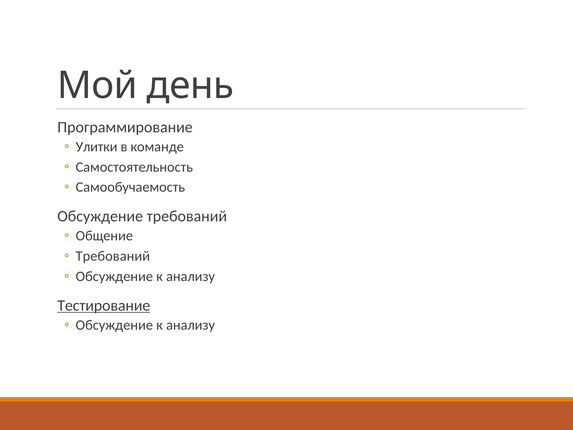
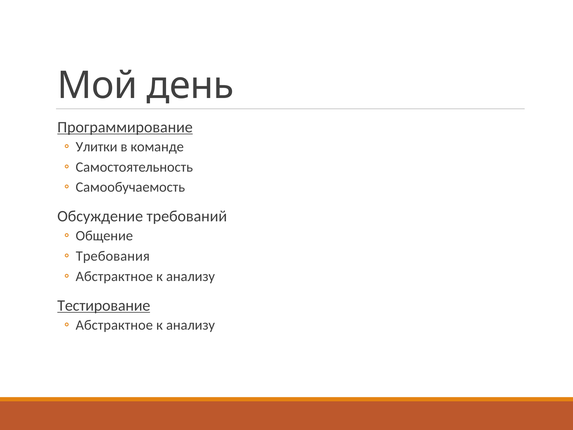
Программирование underline: none -> present
Требований at (113, 256): Требований -> Требования
Обсуждение at (114, 276): Обсуждение -> Абстрактное
Обсуждение at (114, 325): Обсуждение -> Абстрактное
